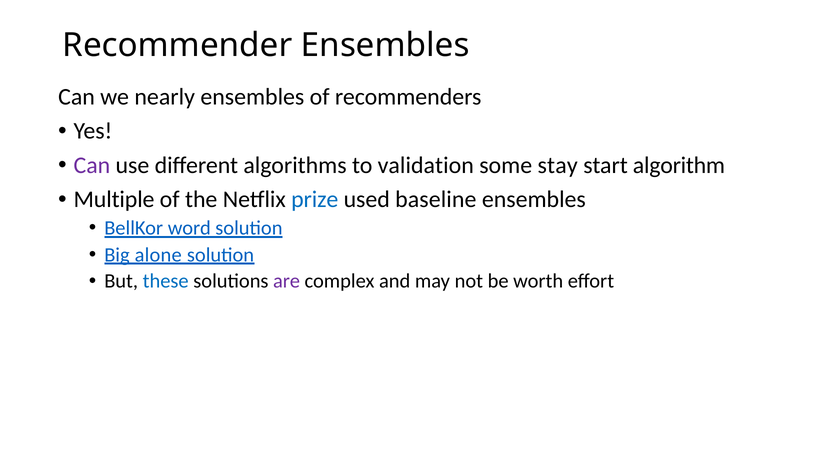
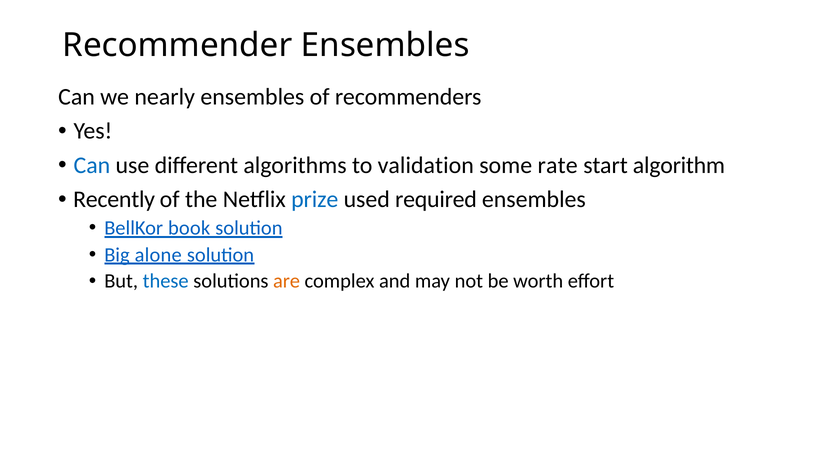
Can at (92, 166) colour: purple -> blue
stay: stay -> rate
Multiple: Multiple -> Recently
baseline: baseline -> required
word: word -> book
are colour: purple -> orange
